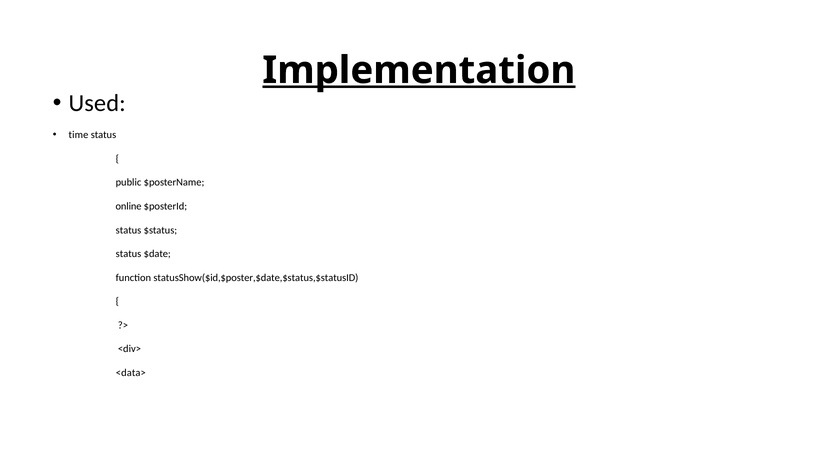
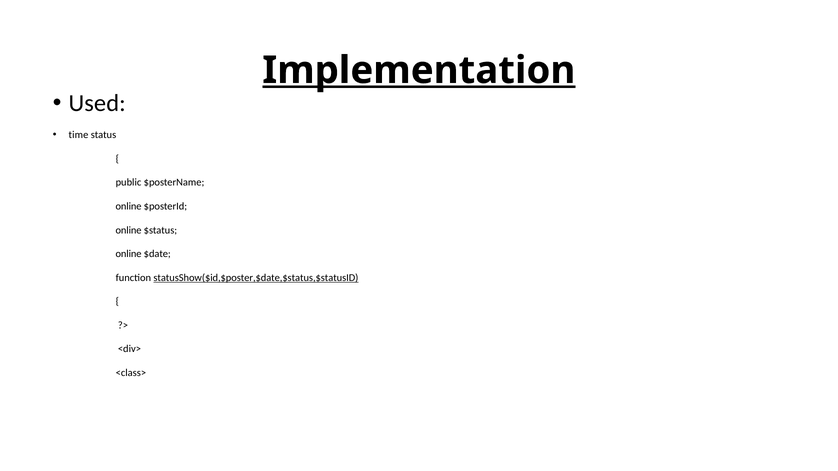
status at (129, 230): status -> online
status at (129, 254): status -> online
statusShow($id,$poster,$date,$status,$statusID underline: none -> present
<data>: <data> -> <class>
